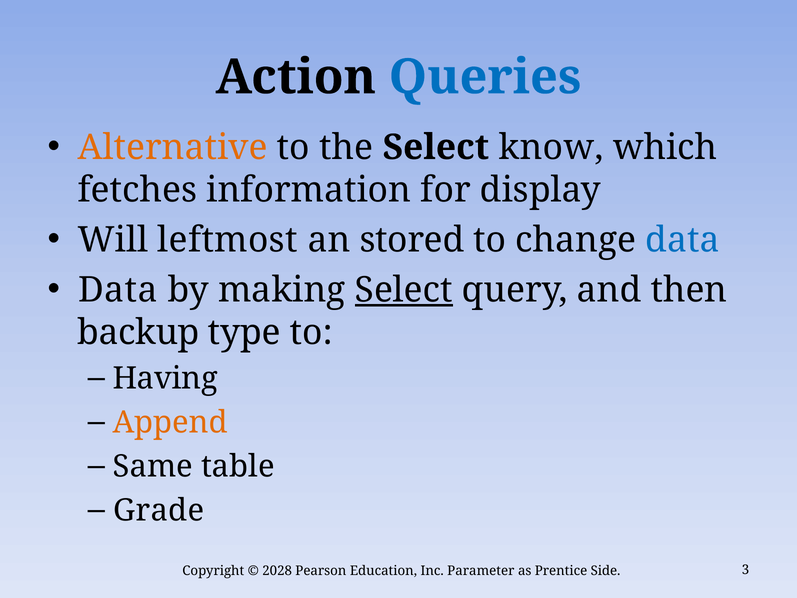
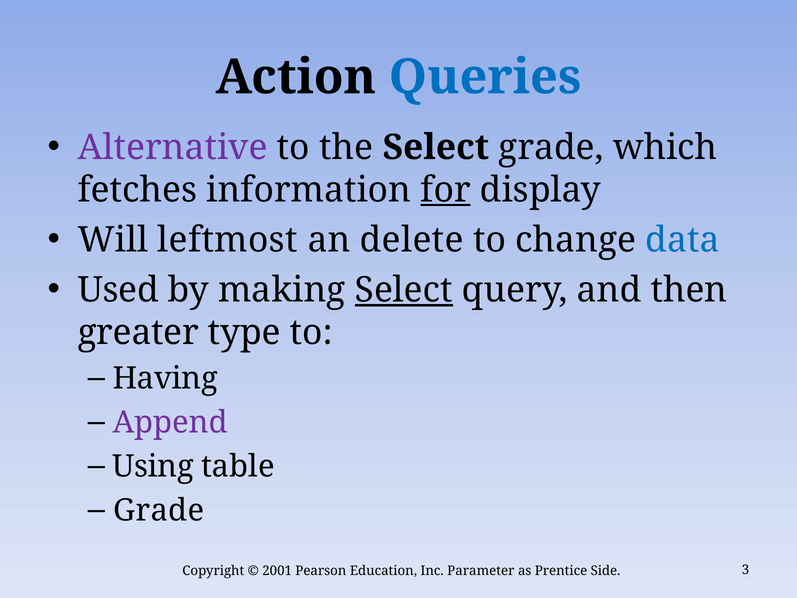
Alternative colour: orange -> purple
Select know: know -> grade
for underline: none -> present
stored: stored -> delete
Data at (118, 290): Data -> Used
backup: backup -> greater
Append colour: orange -> purple
Same: Same -> Using
2028: 2028 -> 2001
